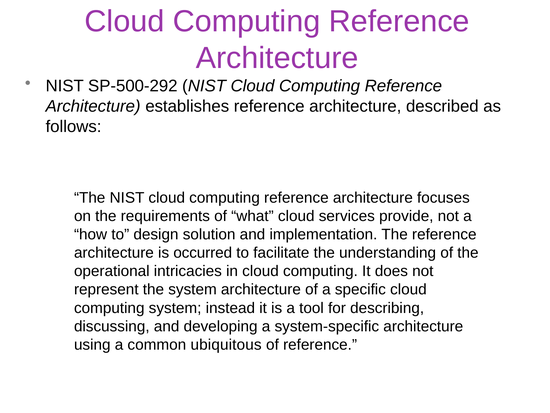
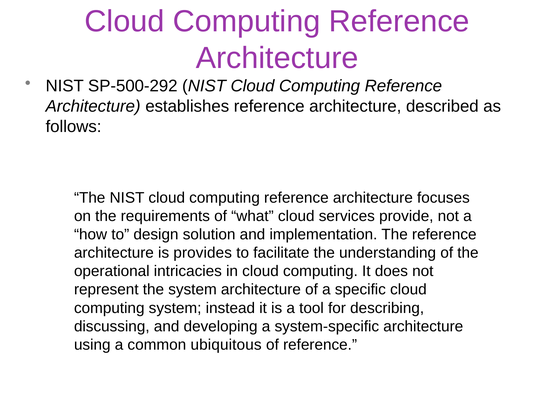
occurred: occurred -> provides
